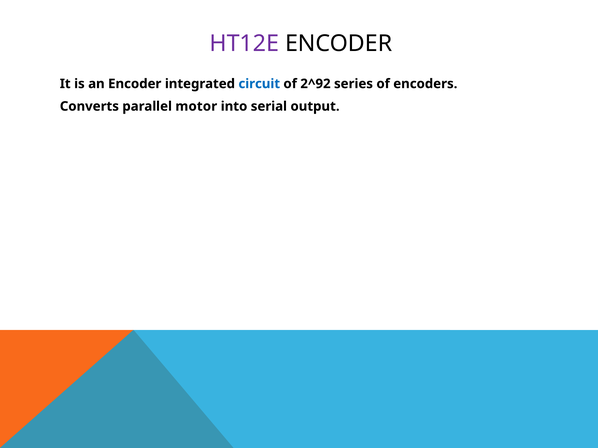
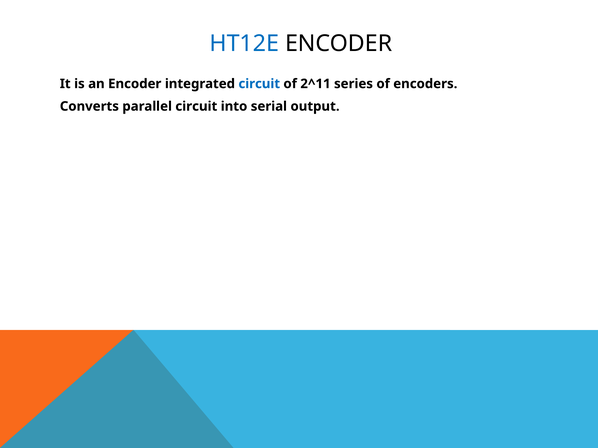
HT12E colour: purple -> blue
2^92: 2^92 -> 2^11
parallel motor: motor -> circuit
